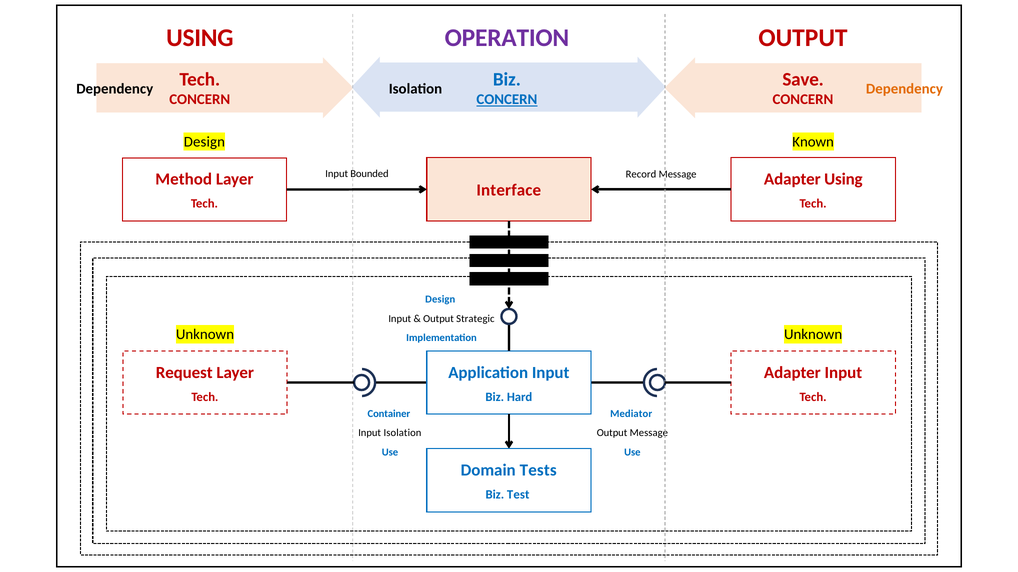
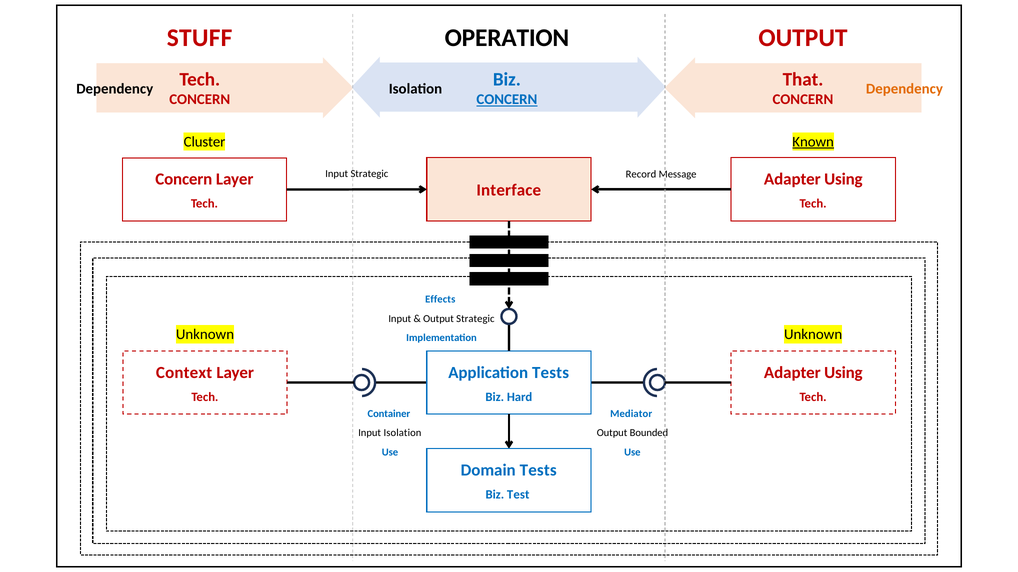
USING at (200, 38): USING -> STUFF
OPERATION colour: purple -> black
Save: Save -> That
Design at (204, 142): Design -> Cluster
Known underline: none -> present
Input Bounded: Bounded -> Strategic
Method at (184, 179): Method -> Concern
Design at (440, 300): Design -> Effects
Request: Request -> Context
Application Input: Input -> Tests
Input at (843, 373): Input -> Using
Output Message: Message -> Bounded
